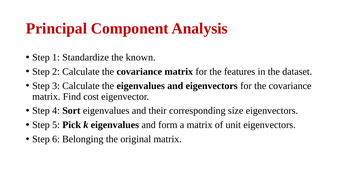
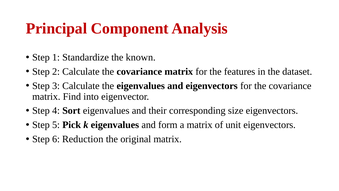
cost: cost -> into
Belonging: Belonging -> Reduction
